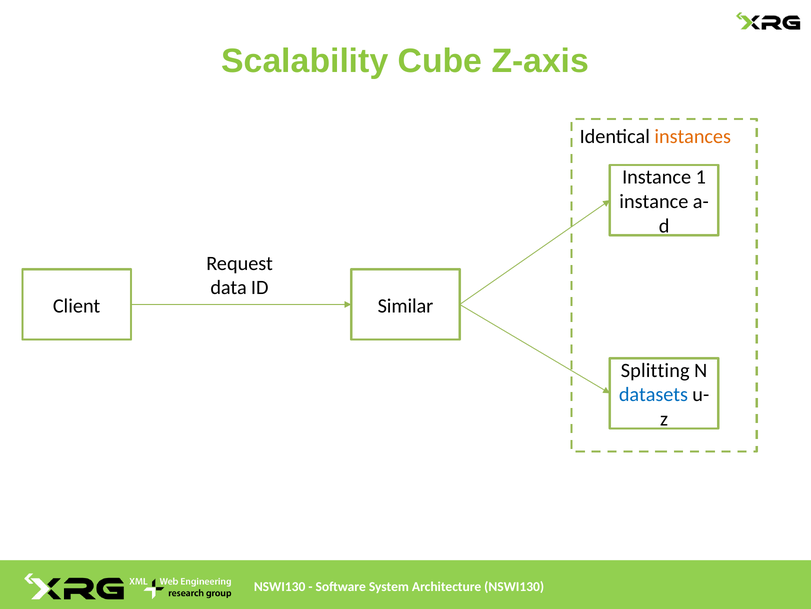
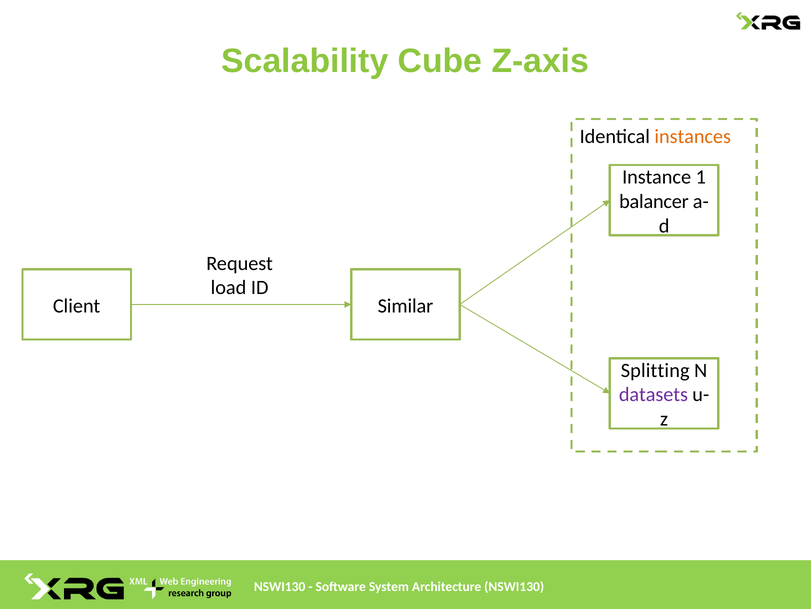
instance at (654, 201): instance -> balancer
data: data -> load
datasets colour: blue -> purple
